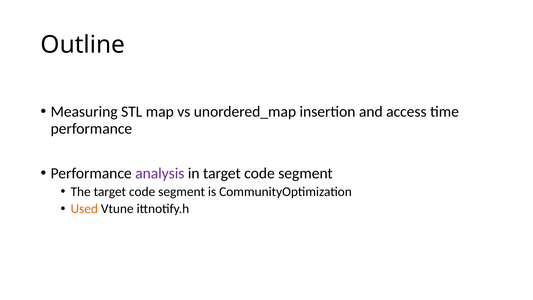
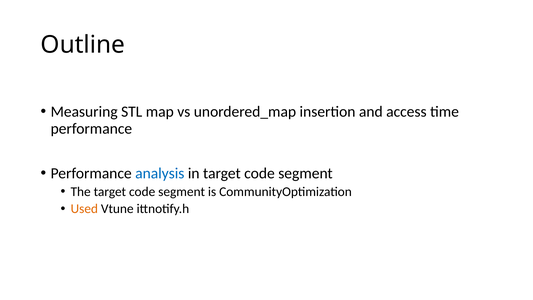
analysis colour: purple -> blue
